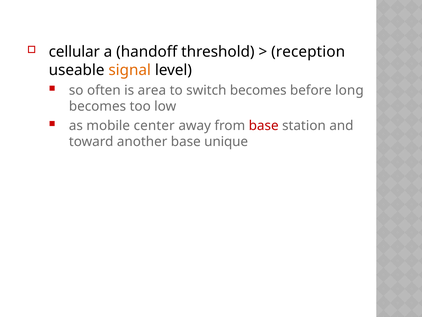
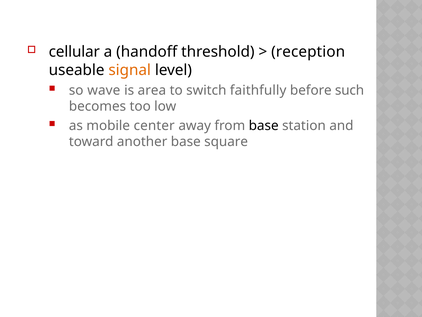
often: often -> wave
switch becomes: becomes -> faithfully
long: long -> such
base at (264, 125) colour: red -> black
unique: unique -> square
